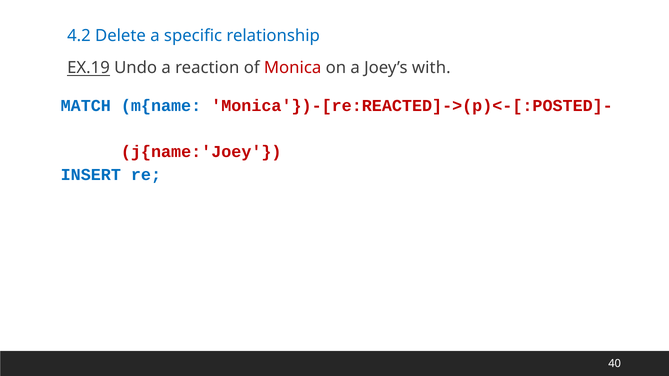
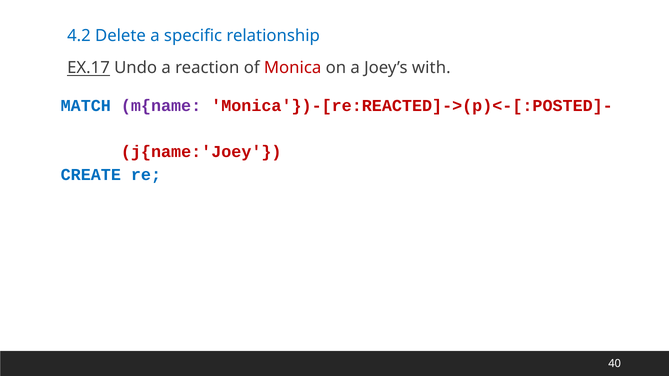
EX.19: EX.19 -> EX.17
m{name colour: blue -> purple
INSERT: INSERT -> CREATE
